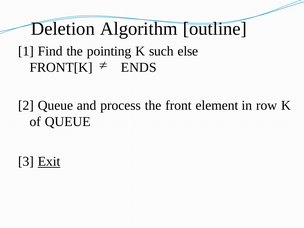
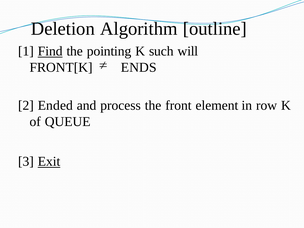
Find underline: none -> present
else: else -> will
2 Queue: Queue -> Ended
